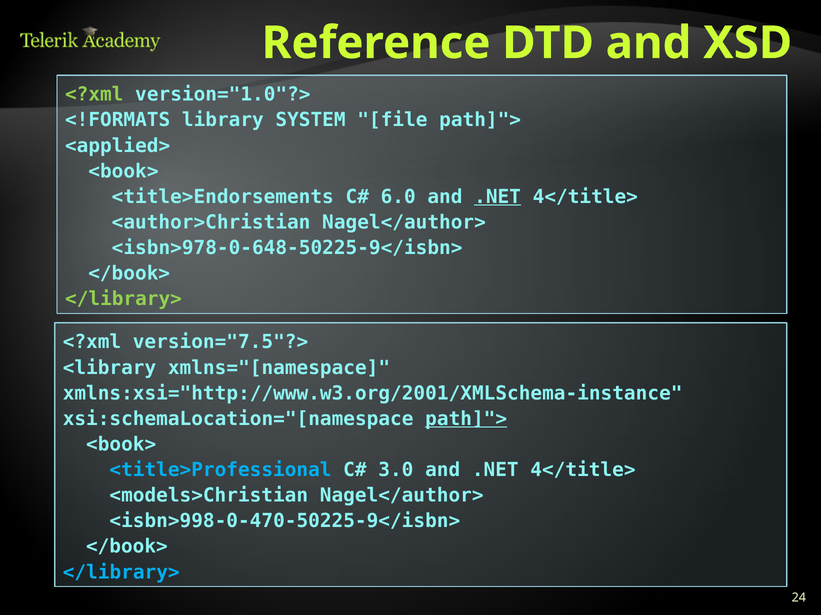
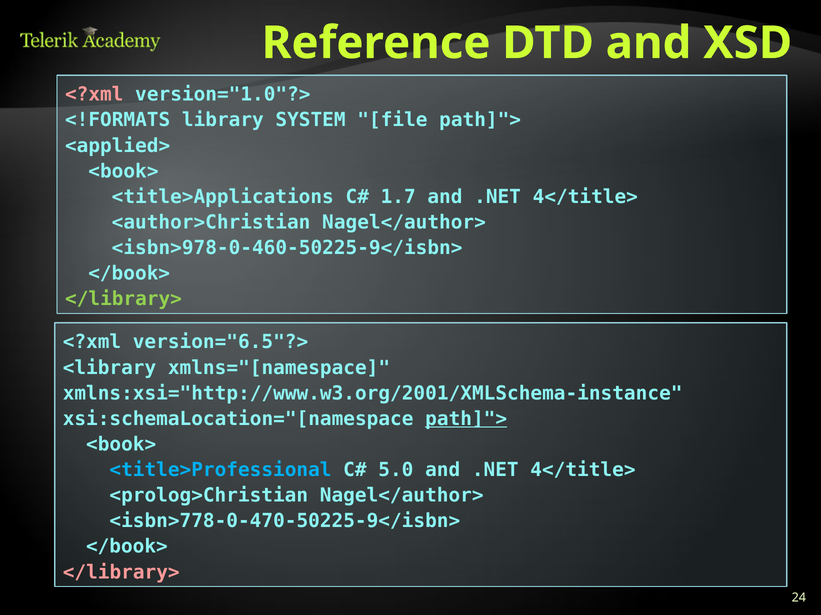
<?xml at (94, 95) colour: light green -> pink
<title>Endorsements: <title>Endorsements -> <title>Applications
6.0: 6.0 -> 1.7
.NET at (498, 197) underline: present -> none
<isbn>978-0-648-50225-9</isbn>: <isbn>978-0-648-50225-9</isbn> -> <isbn>978-0-460-50225-9</isbn>
version="7.5"?>: version="7.5"?> -> version="6.5"?>
3.0: 3.0 -> 5.0
<models>Christian: <models>Christian -> <prolog>Christian
<isbn>998-0-470-50225-9</isbn>: <isbn>998-0-470-50225-9</isbn> -> <isbn>778-0-470-50225-9</isbn>
</library> at (121, 573) colour: light blue -> pink
